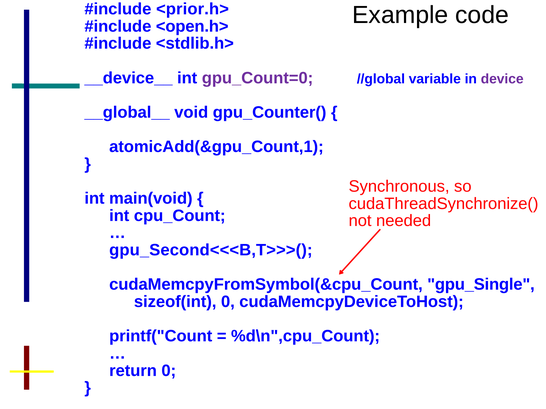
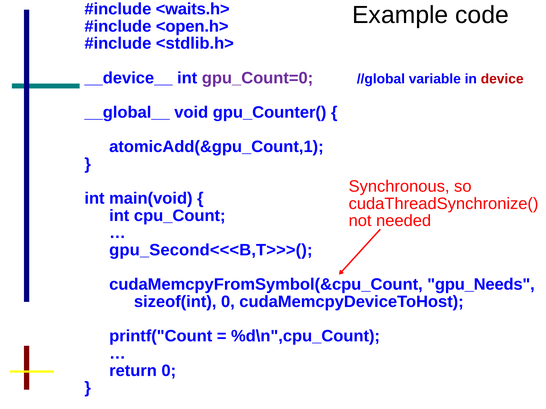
<prior.h>: <prior.h> -> <waits.h>
device colour: purple -> red
gpu_Single: gpu_Single -> gpu_Needs
